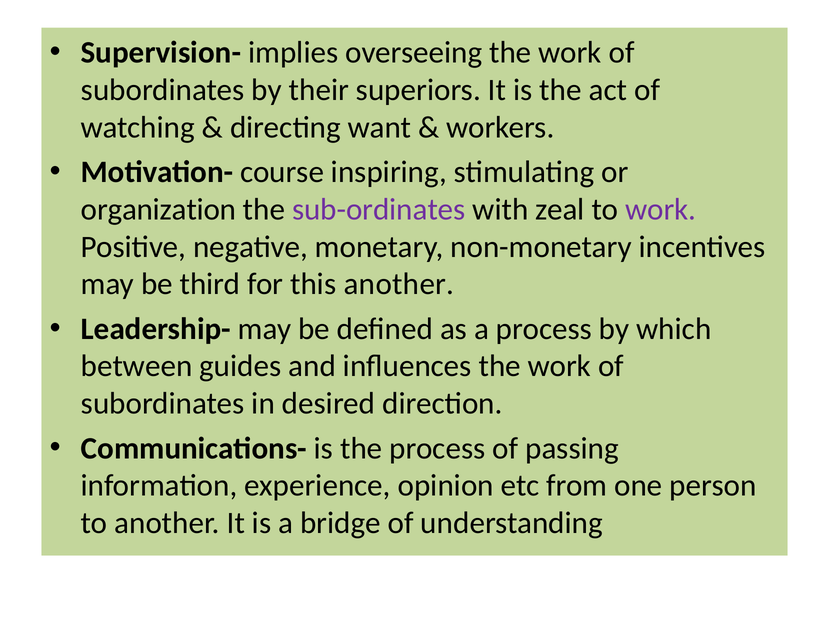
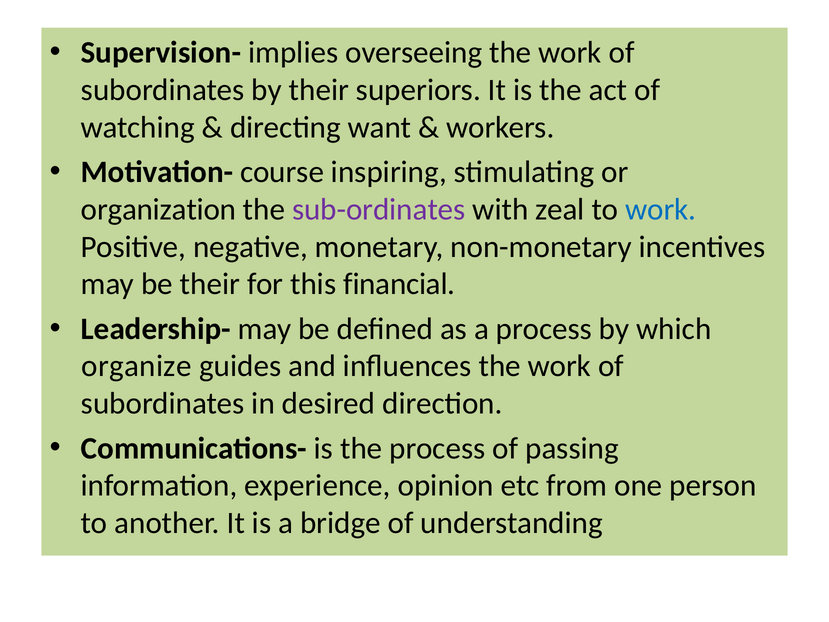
work at (661, 209) colour: purple -> blue
be third: third -> their
this another: another -> financial
between: between -> organize
